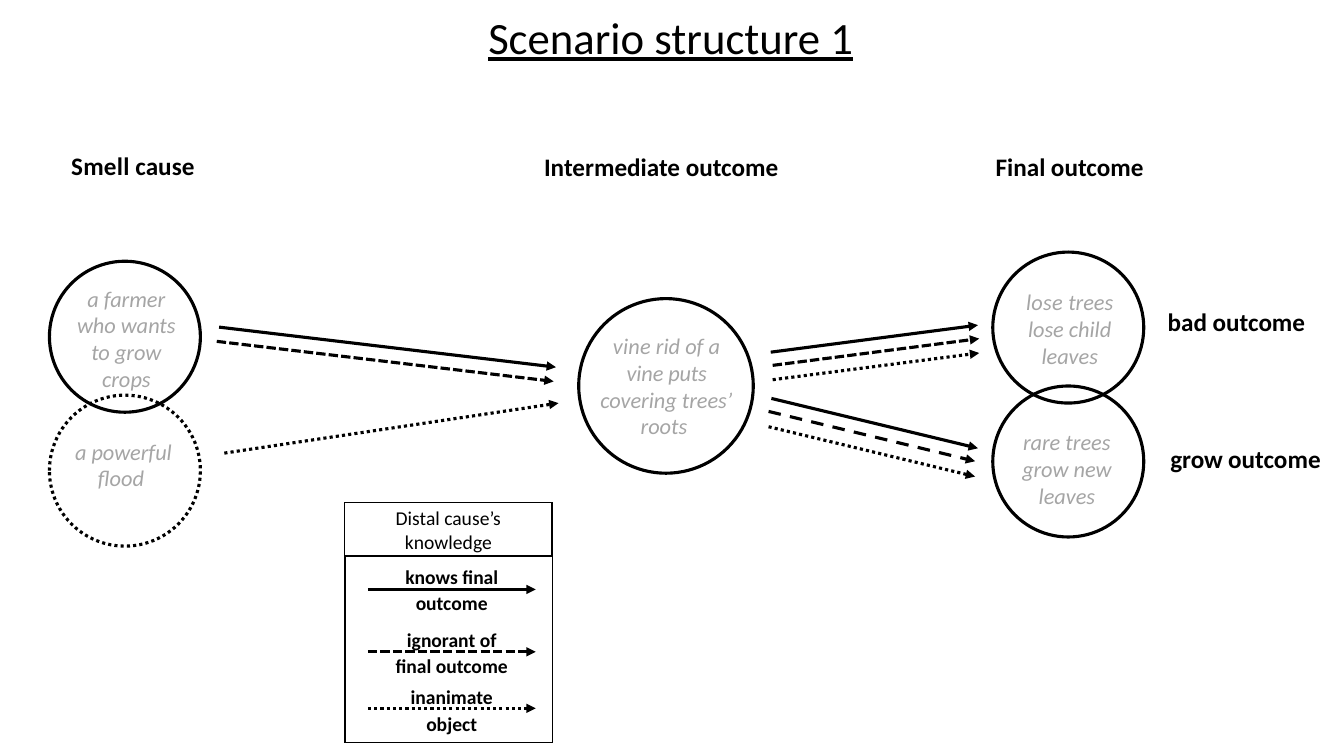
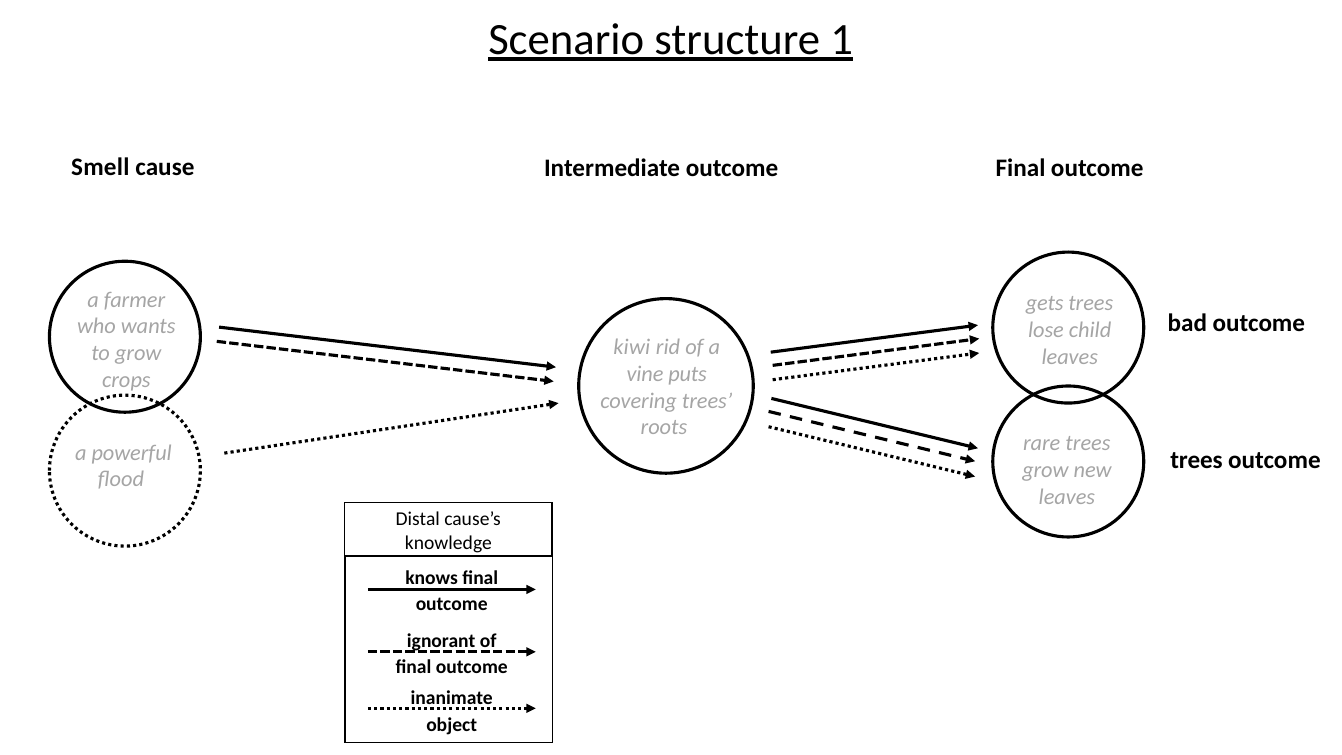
lose at (1044, 303): lose -> gets
vine at (632, 347): vine -> kiwi
grow at (1197, 460): grow -> trees
